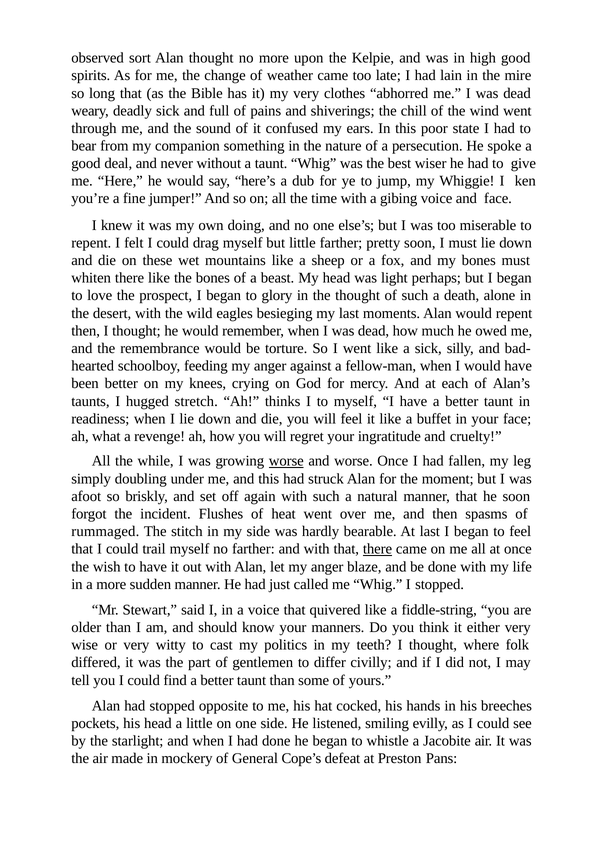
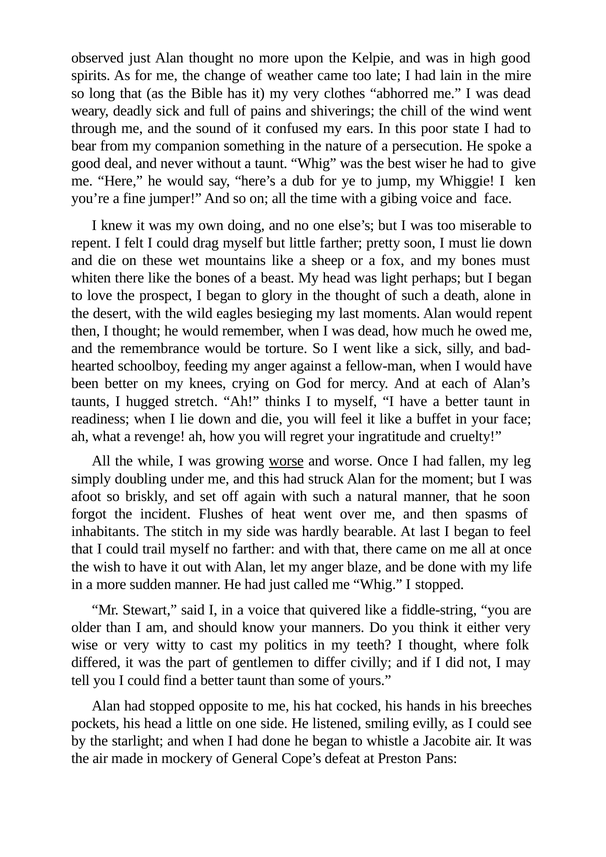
observed sort: sort -> just
rummaged: rummaged -> inhabitants
there at (377, 549) underline: present -> none
